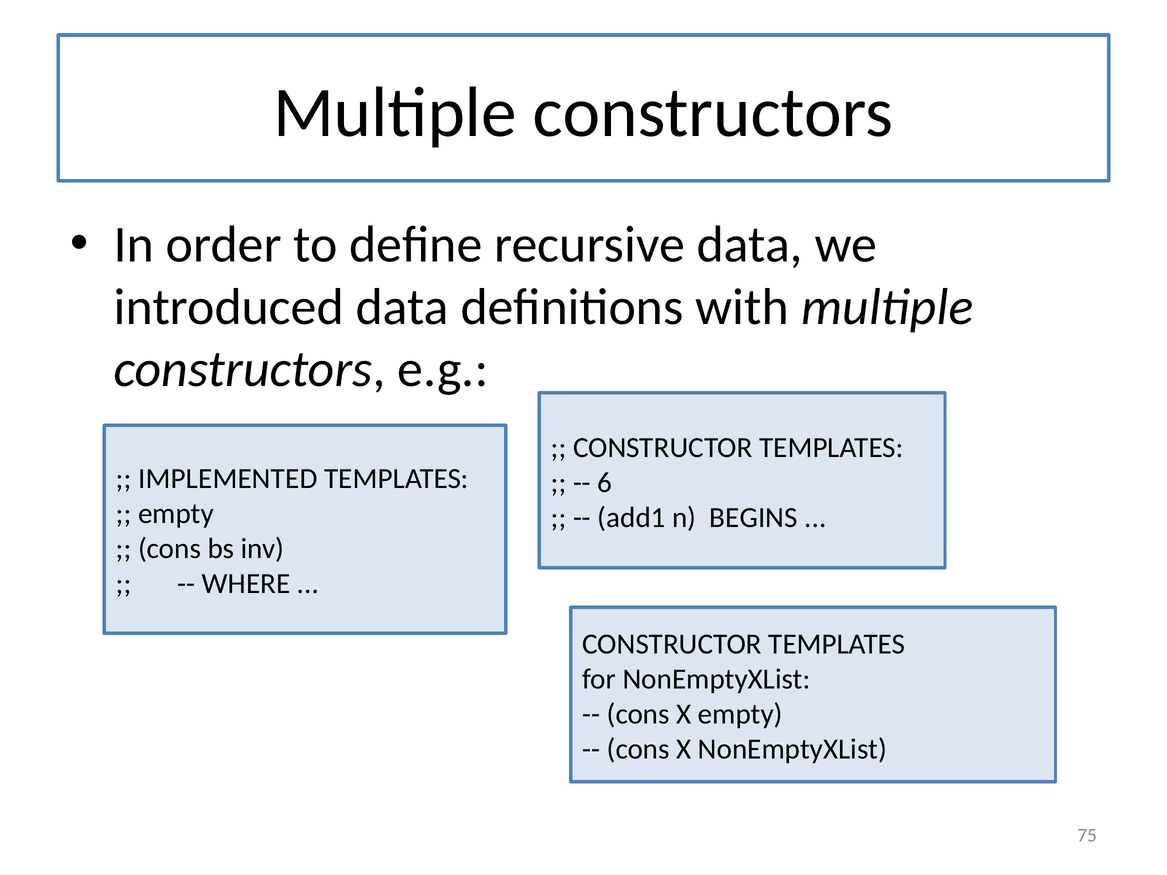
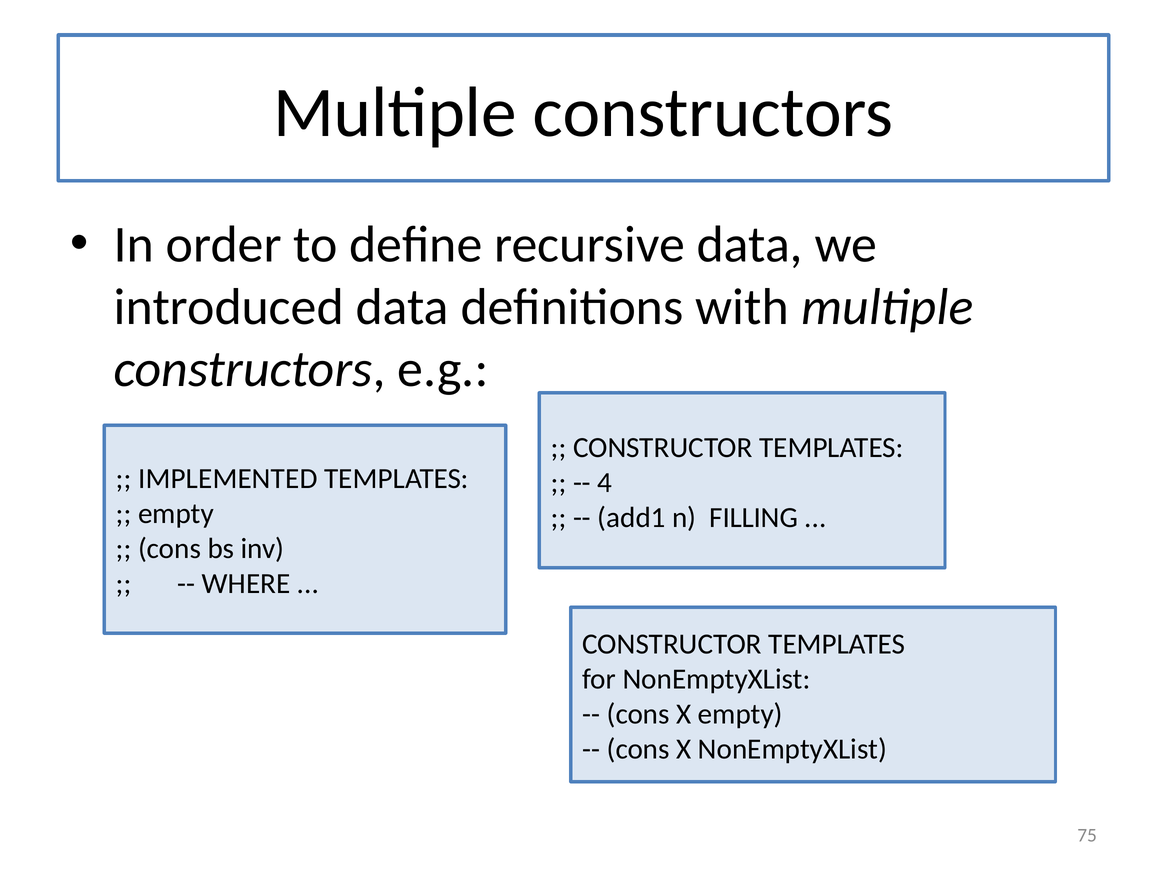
6: 6 -> 4
BEGINS: BEGINS -> FILLING
